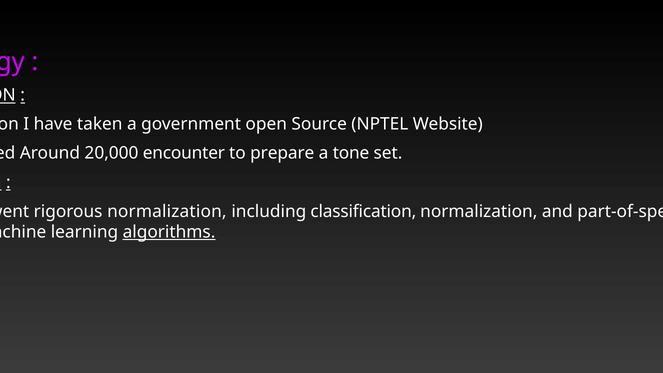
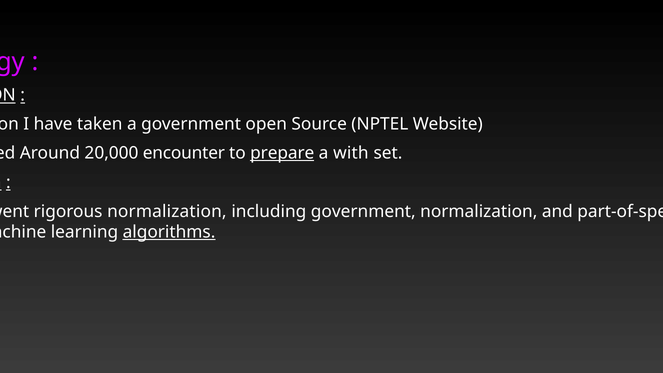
prepare at (282, 153) underline: none -> present
tone: tone -> with
including classification: classification -> government
